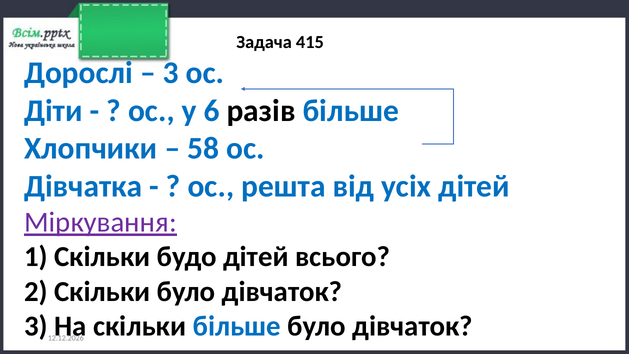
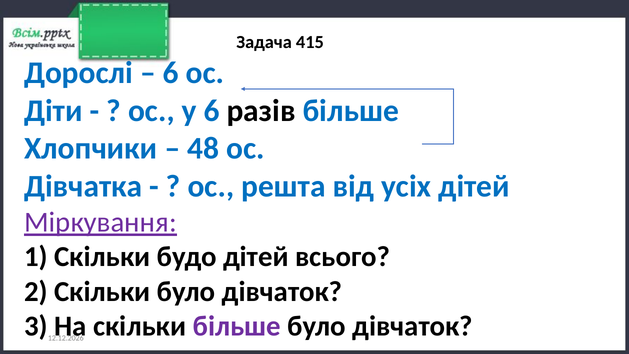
3 at (171, 73): 3 -> 6
58: 58 -> 48
більше at (237, 326) colour: blue -> purple
